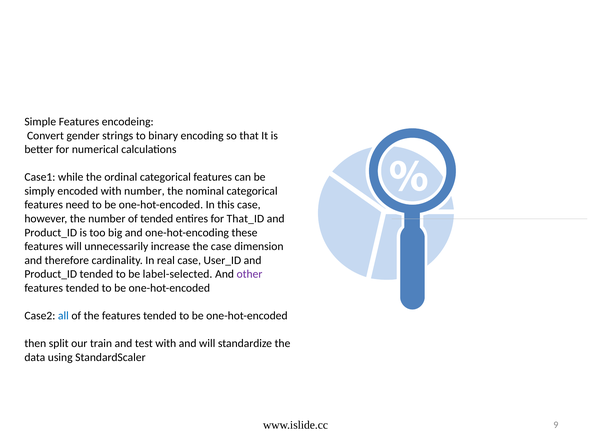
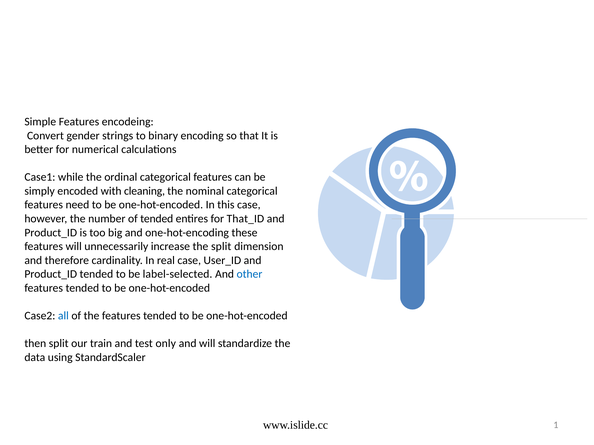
with number: number -> cleaning
the case: case -> split
other colour: purple -> blue
test with: with -> only
9: 9 -> 1
